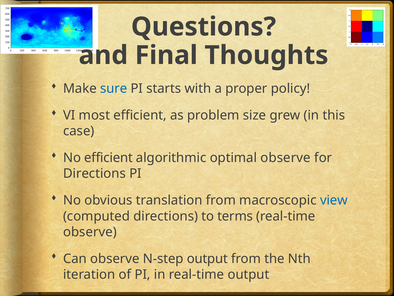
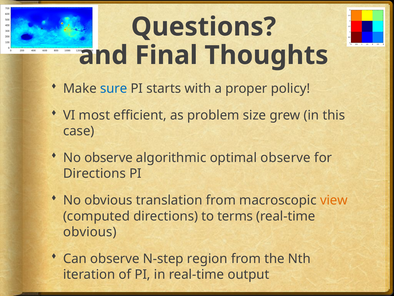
No efficient: efficient -> observe
view colour: blue -> orange
observe at (90, 232): observe -> obvious
N-step output: output -> region
